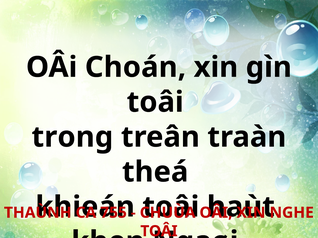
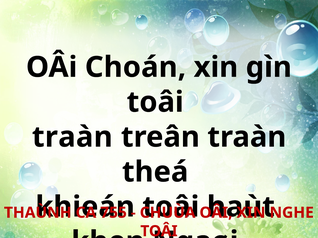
trong at (72, 137): trong -> traàn
